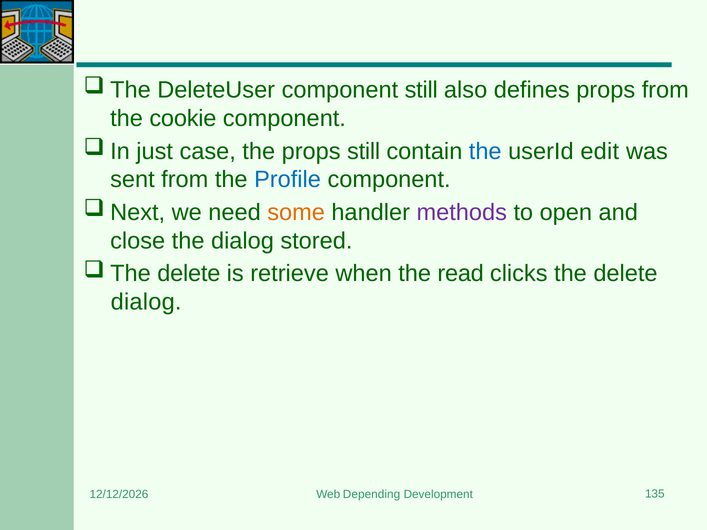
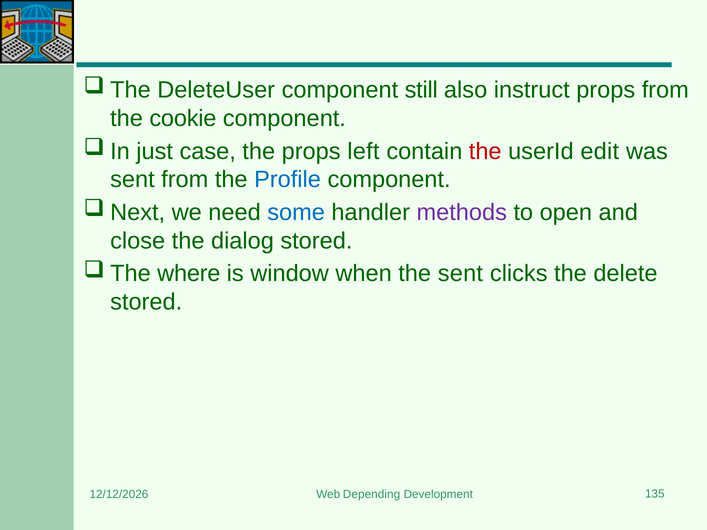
defines: defines -> instruct
props still: still -> left
the at (485, 151) colour: blue -> red
some colour: orange -> blue
delete at (189, 274): delete -> where
retrieve: retrieve -> window
the read: read -> sent
dialog at (146, 302): dialog -> stored
